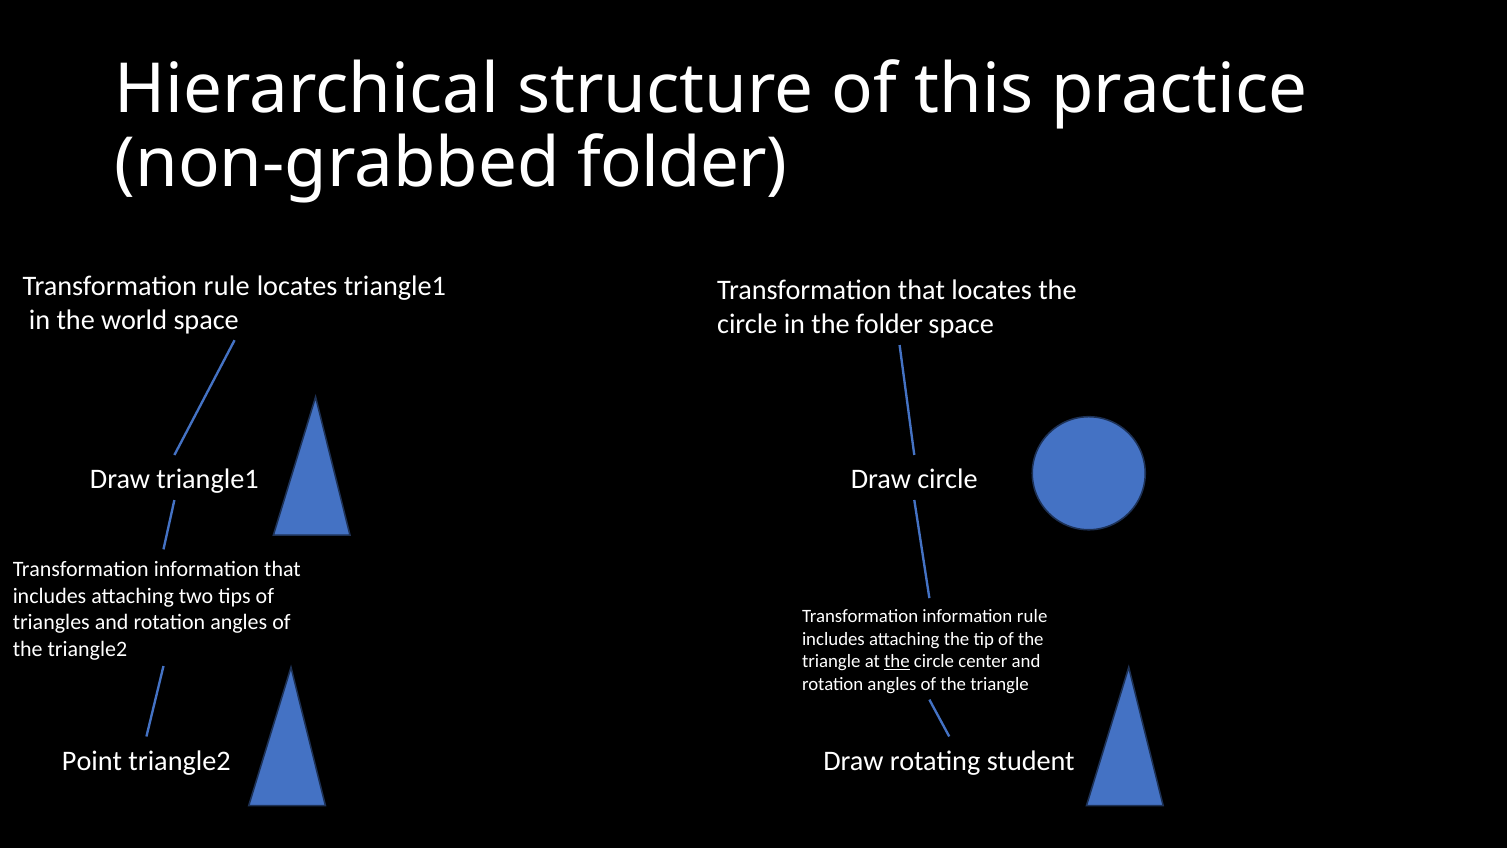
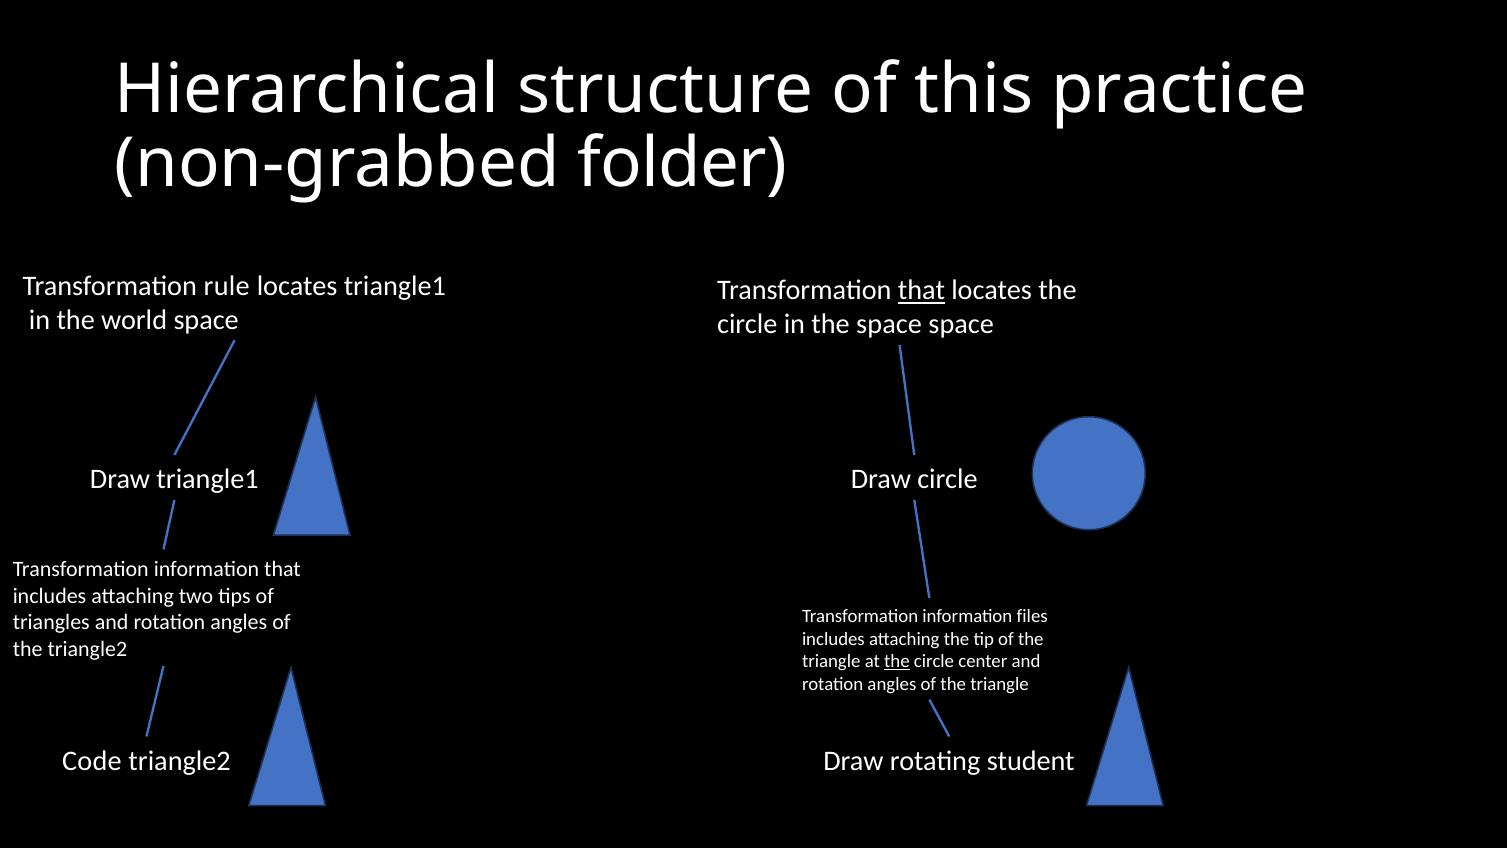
that at (921, 290) underline: none -> present
the folder: folder -> space
information rule: rule -> files
Point: Point -> Code
